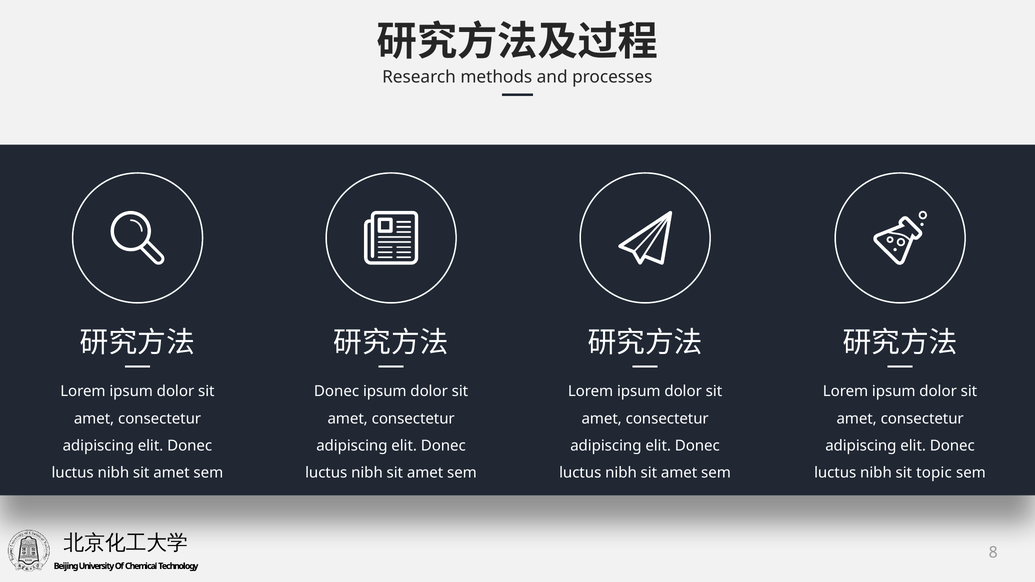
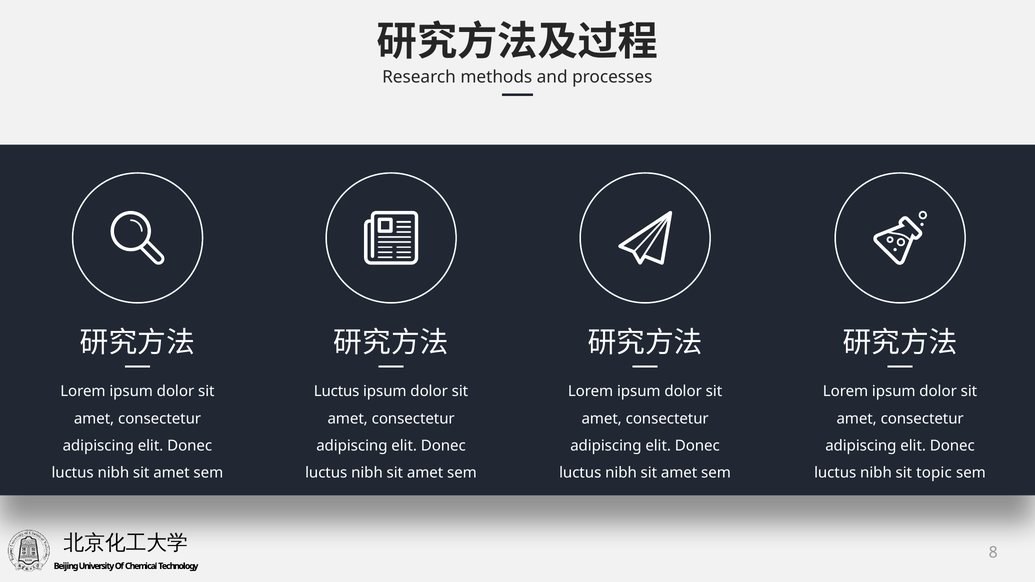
Donec at (337, 392): Donec -> Luctus
